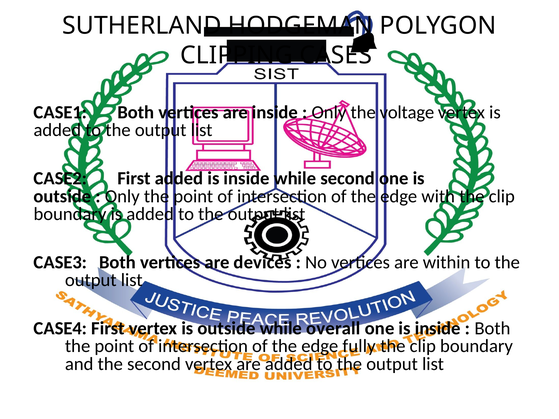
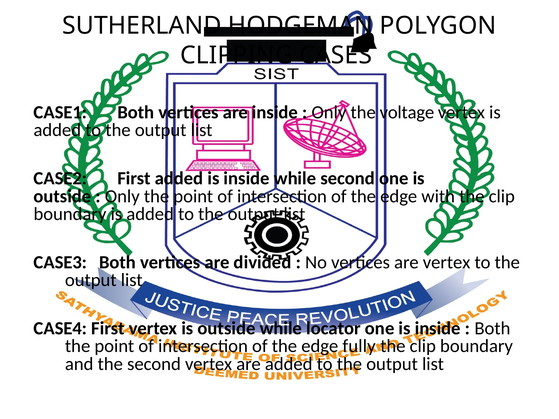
devices: devices -> divided
are within: within -> vertex
overall: overall -> locator
